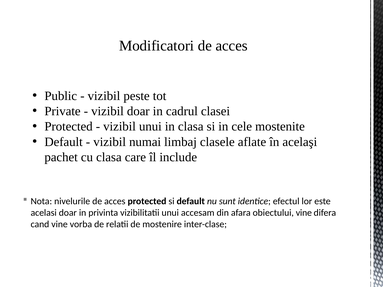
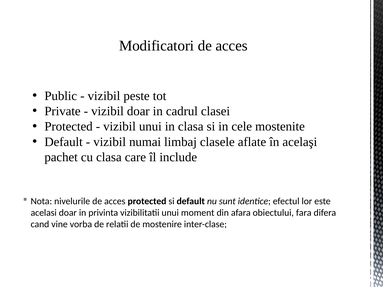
accesam: accesam -> moment
obiectului vine: vine -> fara
